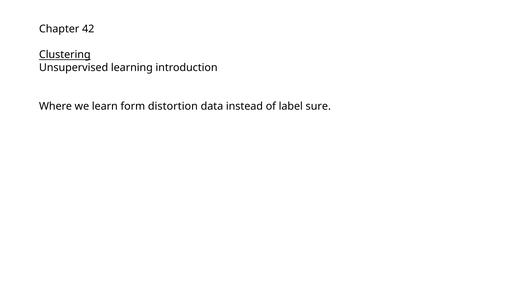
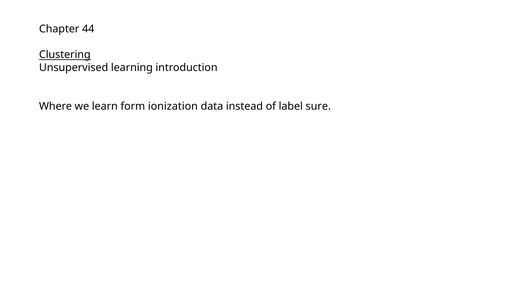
42: 42 -> 44
distortion: distortion -> ionization
